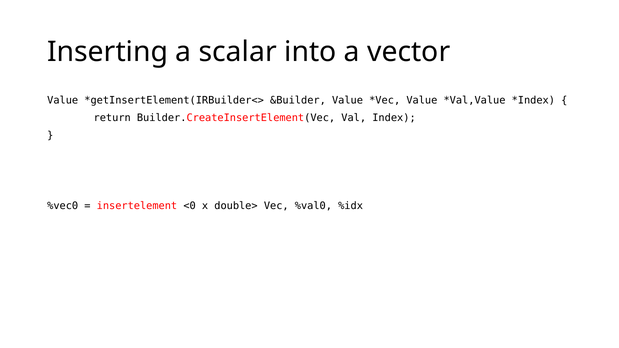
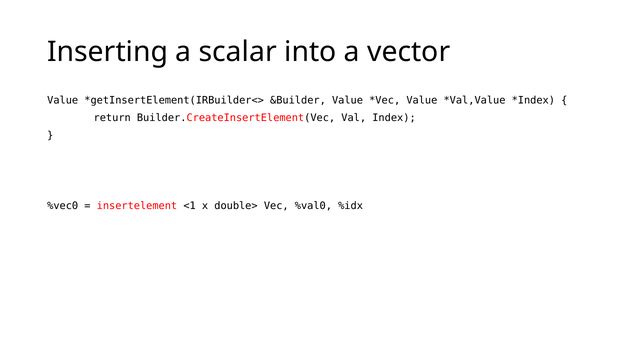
<0: <0 -> <1
